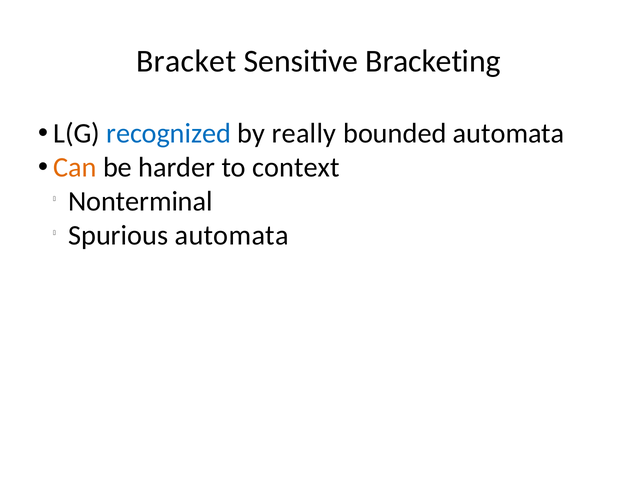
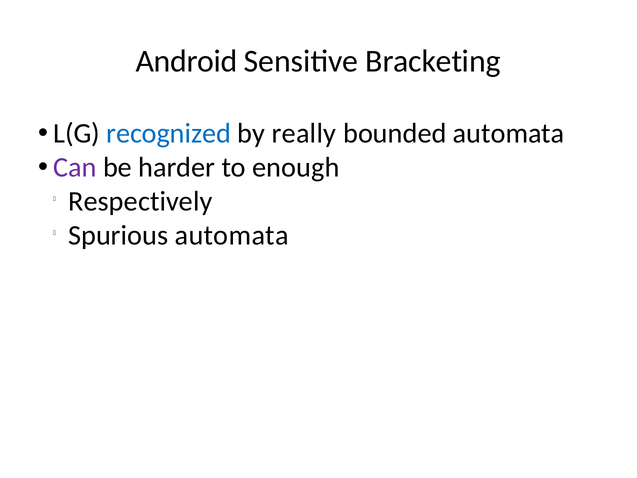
Bracket: Bracket -> Android
Can colour: orange -> purple
context: context -> enough
Nonterminal: Nonterminal -> Respectively
